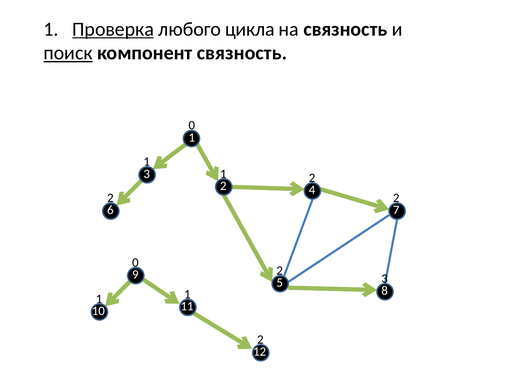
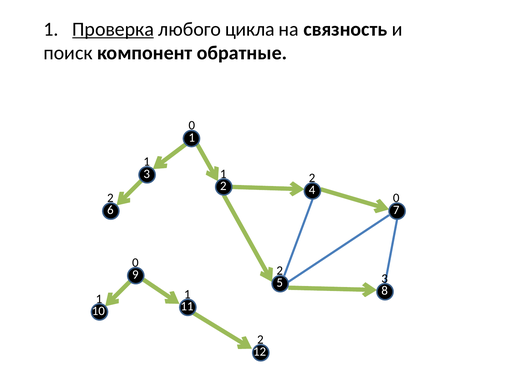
поиск underline: present -> none
компонент связность: связность -> обратные
2 at (396, 198): 2 -> 0
